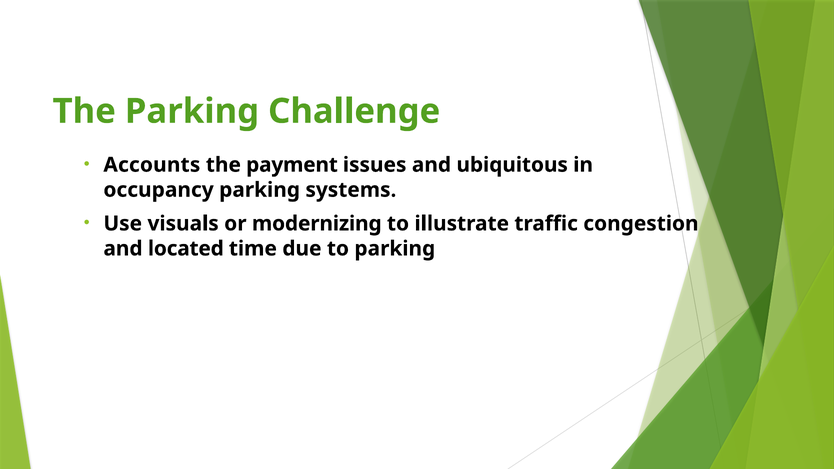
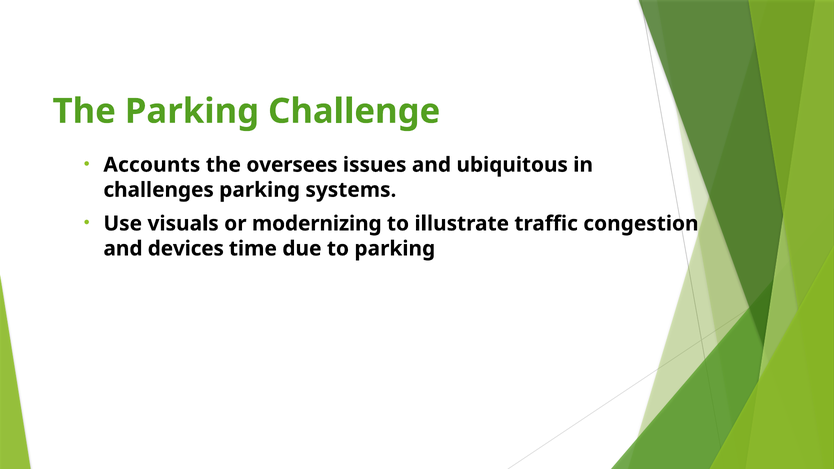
payment: payment -> oversees
occupancy: occupancy -> challenges
located: located -> devices
